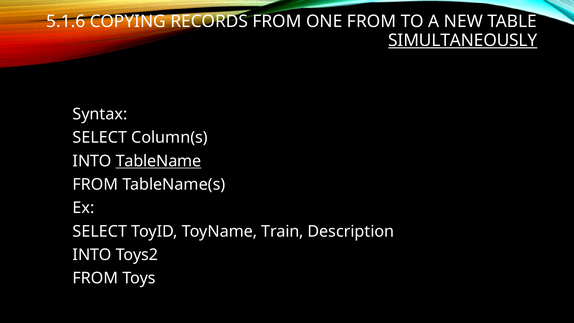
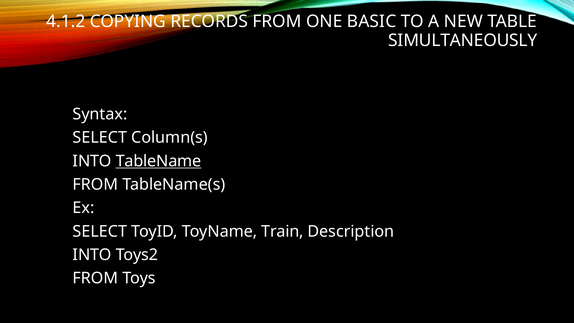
5.1.6: 5.1.6 -> 4.1.2
ONE FROM: FROM -> BASIC
SIMULTANEOUSLY underline: present -> none
